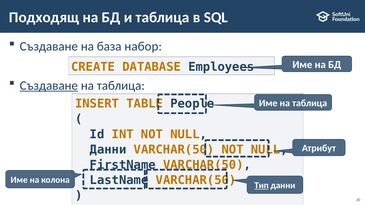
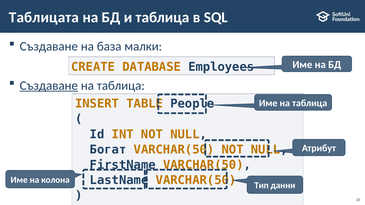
Подходящ: Подходящ -> Таблицата
набор: набор -> малки
Данни at (108, 150): Данни -> Богат
Тип underline: present -> none
